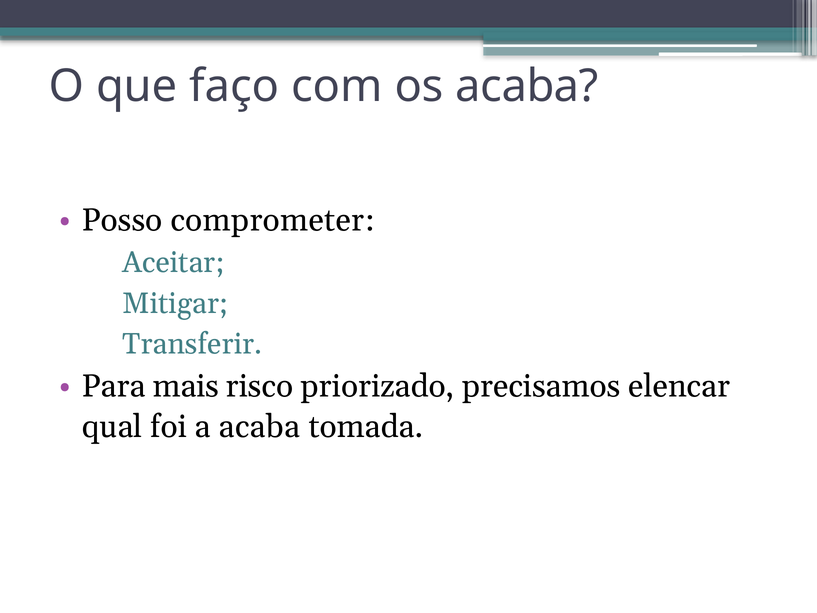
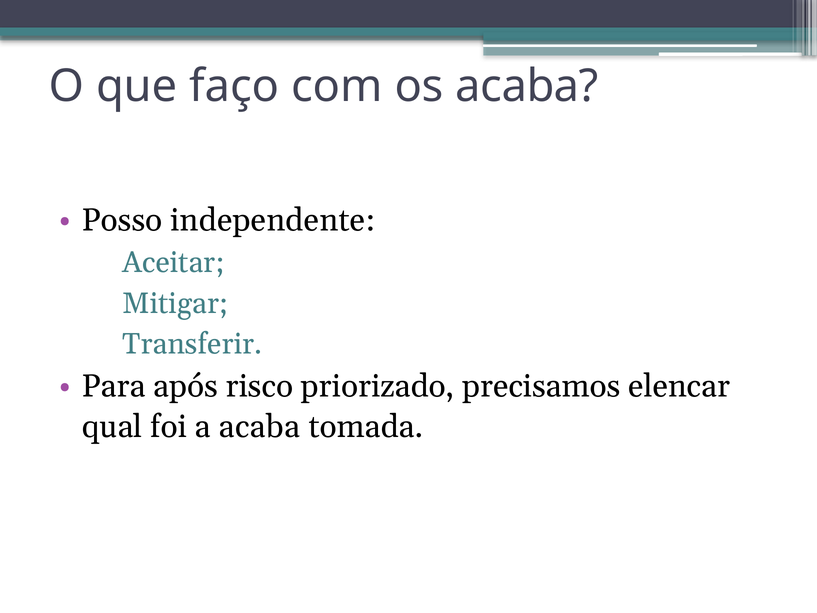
comprometer: comprometer -> independente
mais: mais -> após
